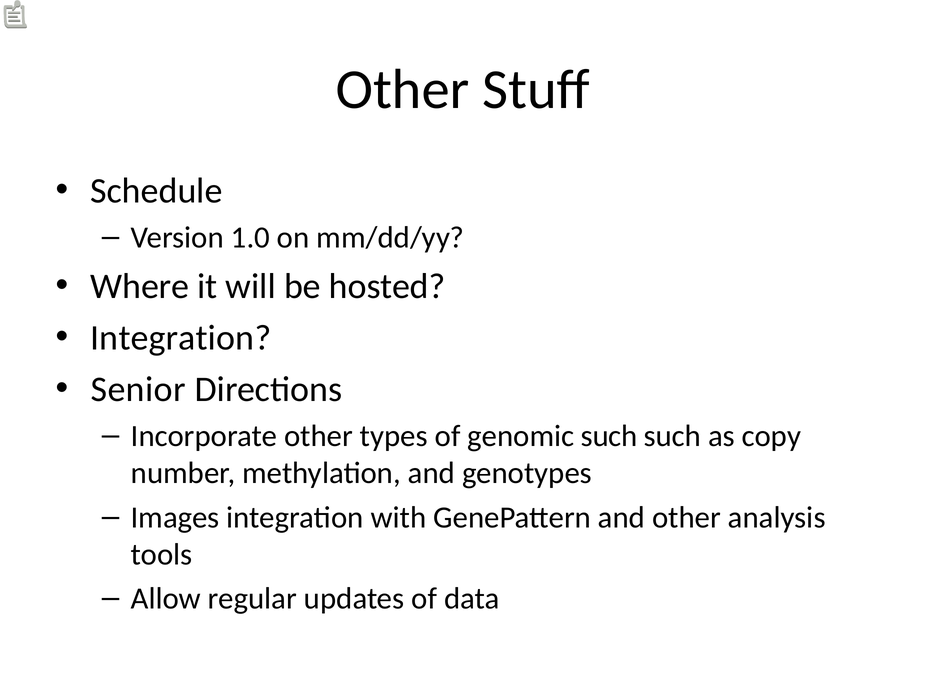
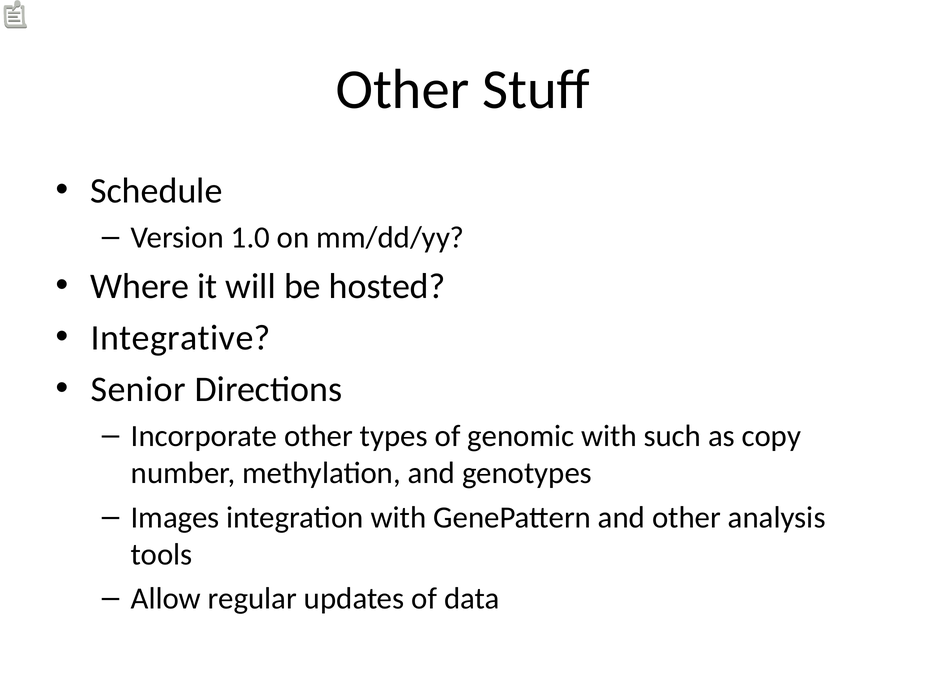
Integration at (181, 338): Integration -> Integrative
genomic such: such -> with
